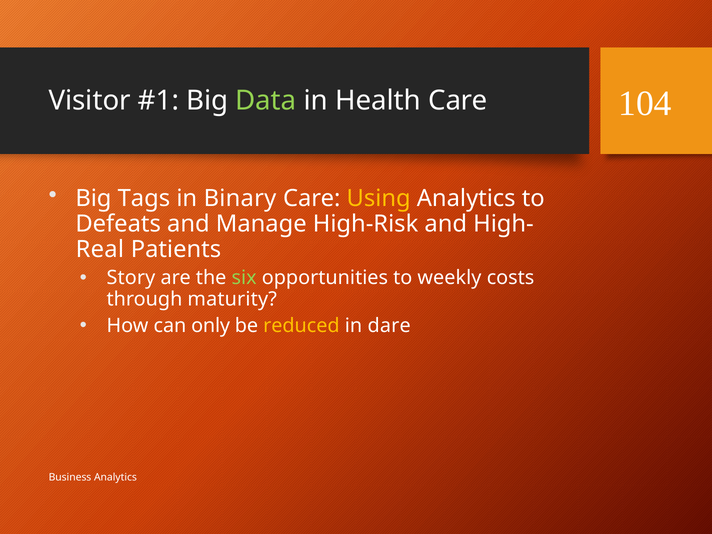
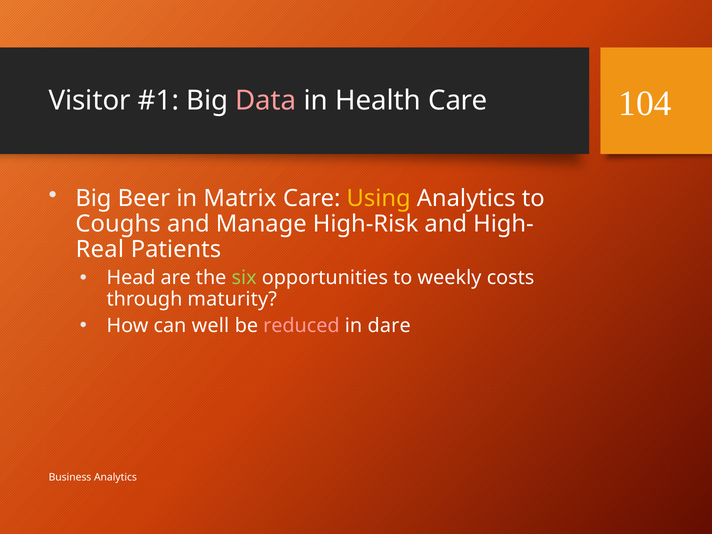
Data colour: light green -> pink
Tags: Tags -> Beer
Binary: Binary -> Matrix
Defeats: Defeats -> Coughs
Story: Story -> Head
only: only -> well
reduced colour: yellow -> pink
